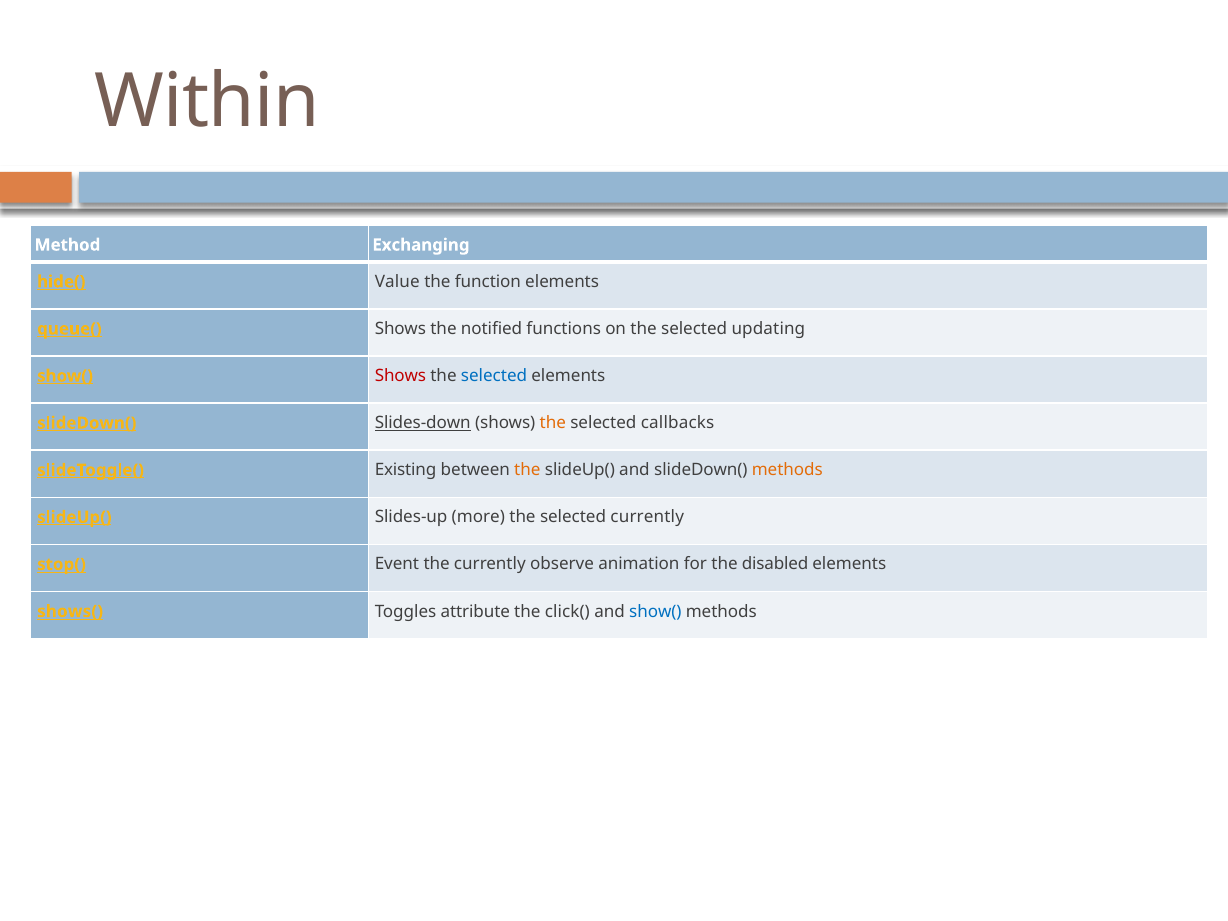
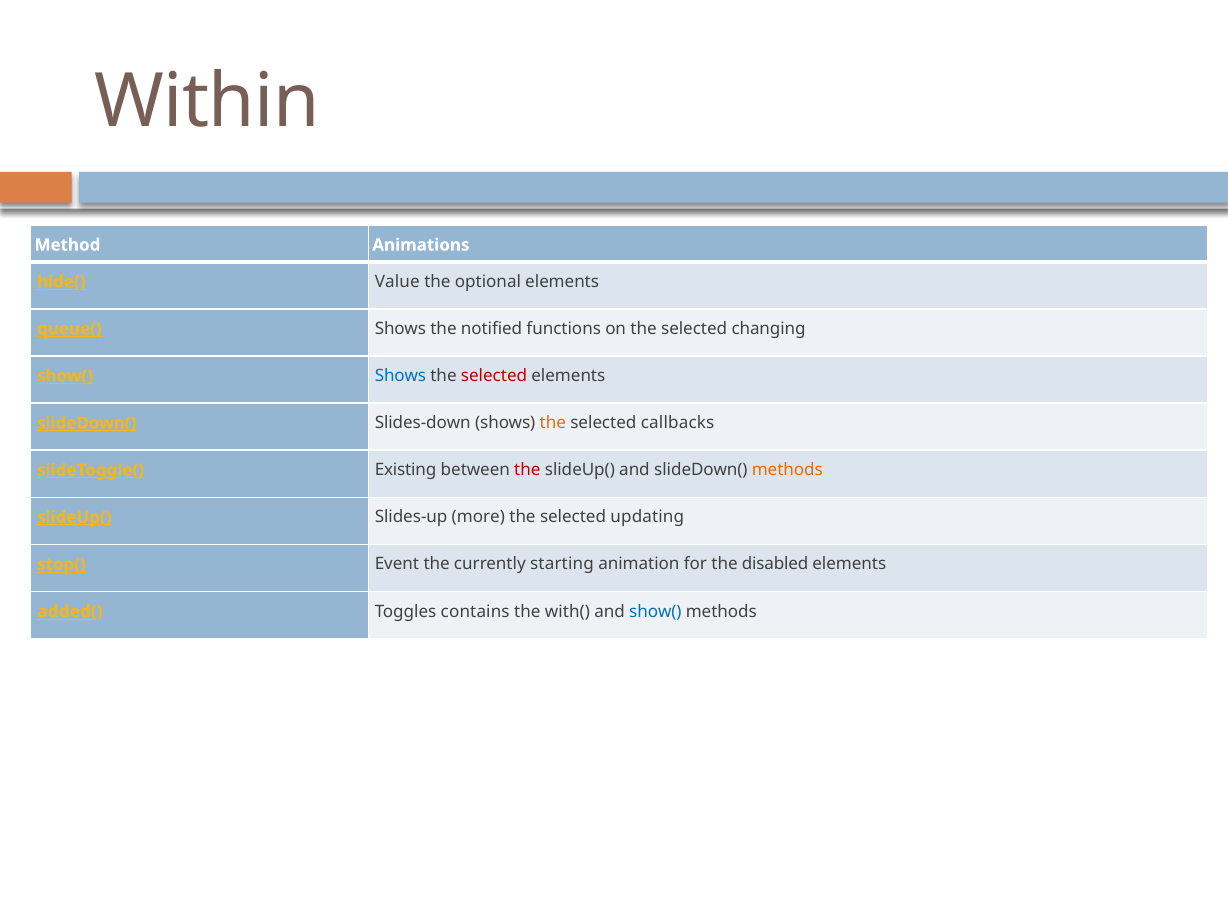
Exchanging: Exchanging -> Animations
function: function -> optional
updating: updating -> changing
Shows at (400, 376) colour: red -> blue
selected at (494, 376) colour: blue -> red
Slides-down underline: present -> none
the at (527, 470) colour: orange -> red
selected currently: currently -> updating
observe: observe -> starting
shows(: shows( -> added(
attribute: attribute -> contains
click(: click( -> with(
